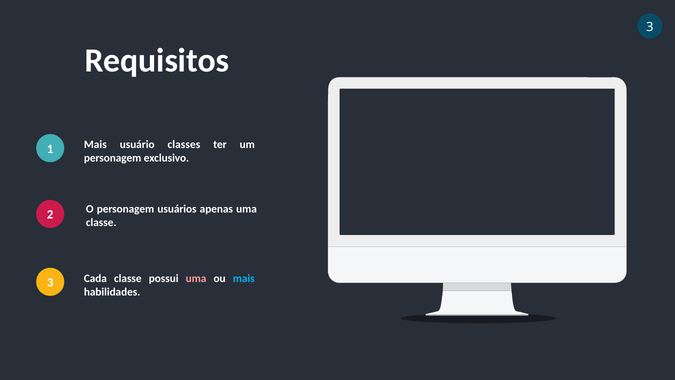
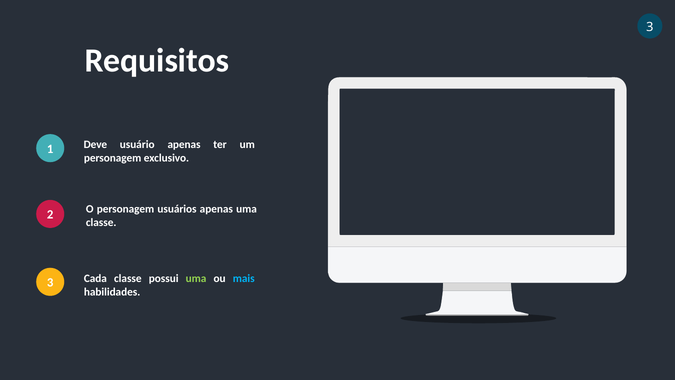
Mais at (95, 144): Mais -> Deve
usuário classes: classes -> apenas
uma at (196, 278) colour: pink -> light green
